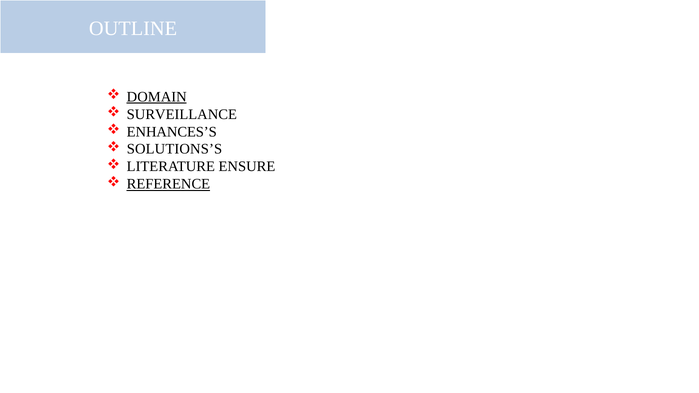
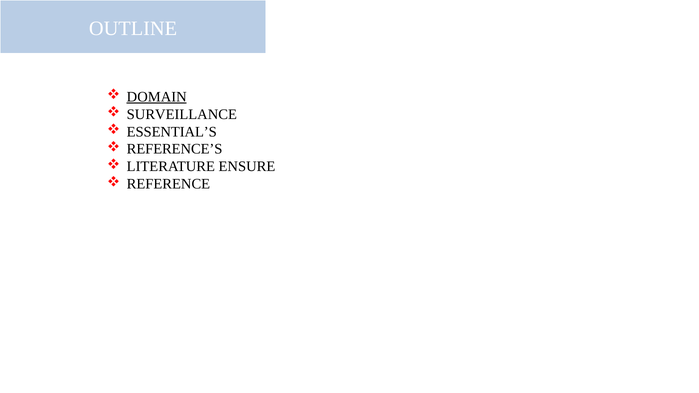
ENHANCES’S: ENHANCES’S -> ESSENTIAL’S
SOLUTIONS’S: SOLUTIONS’S -> REFERENCE’S
REFERENCE underline: present -> none
